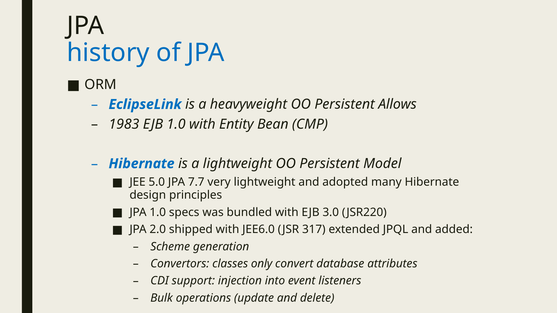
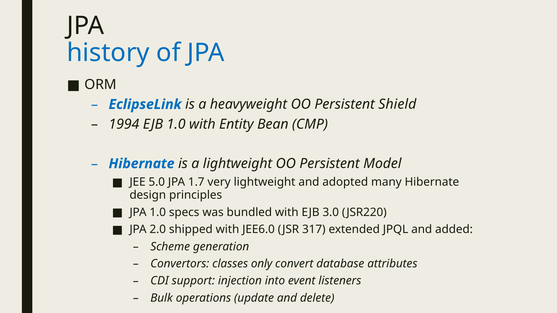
Allows: Allows -> Shield
1983: 1983 -> 1994
7.7: 7.7 -> 1.7
